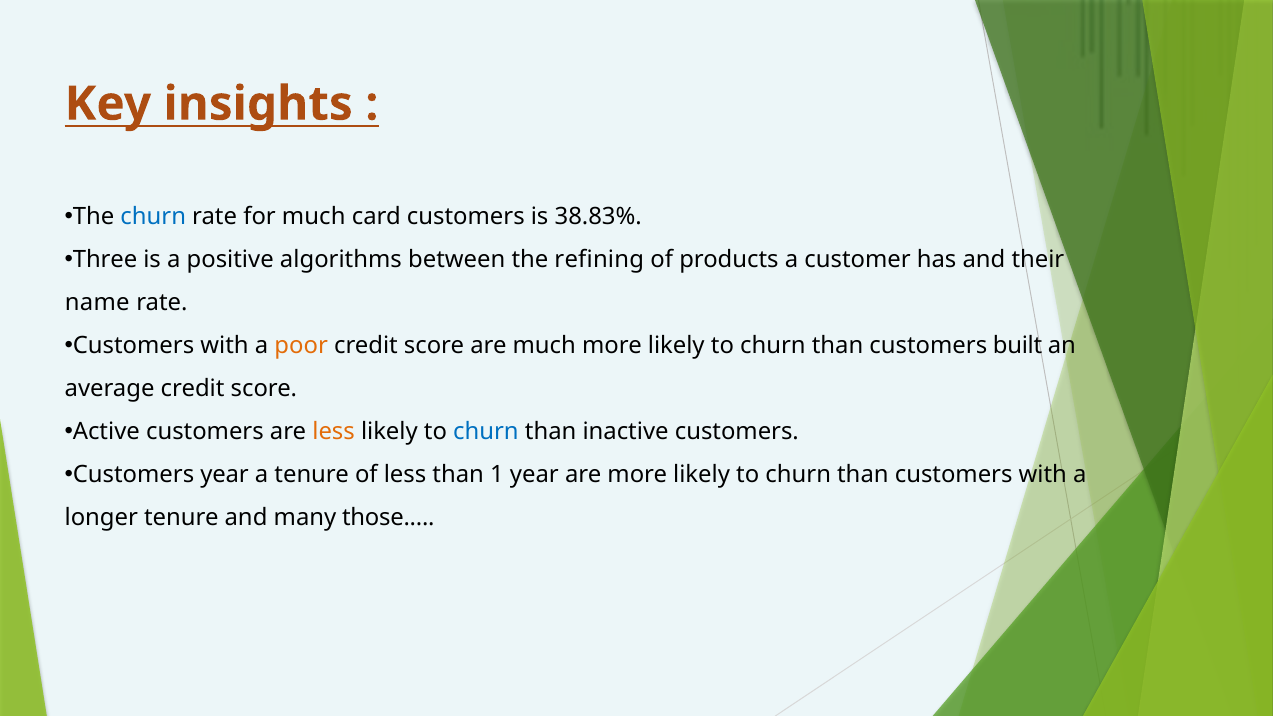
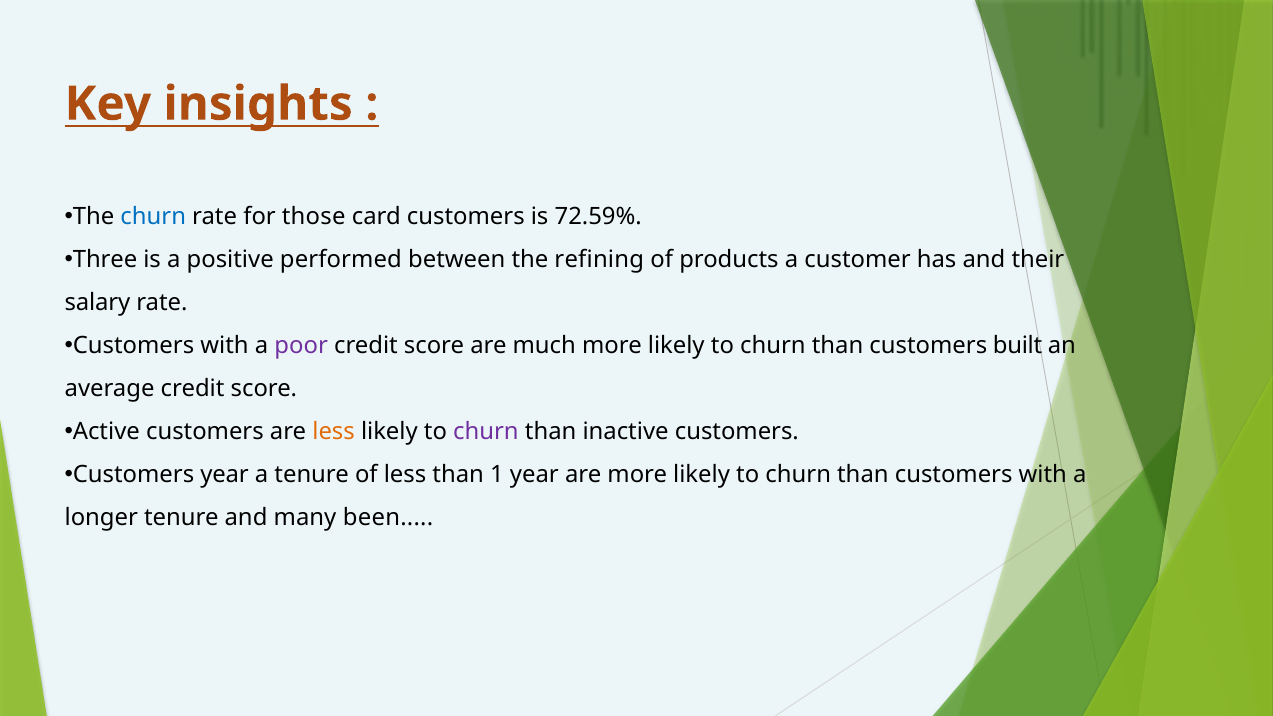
for much: much -> those
38.83%: 38.83% -> 72.59%
algorithms: algorithms -> performed
name: name -> salary
poor colour: orange -> purple
churn at (486, 432) colour: blue -> purple
those: those -> been
